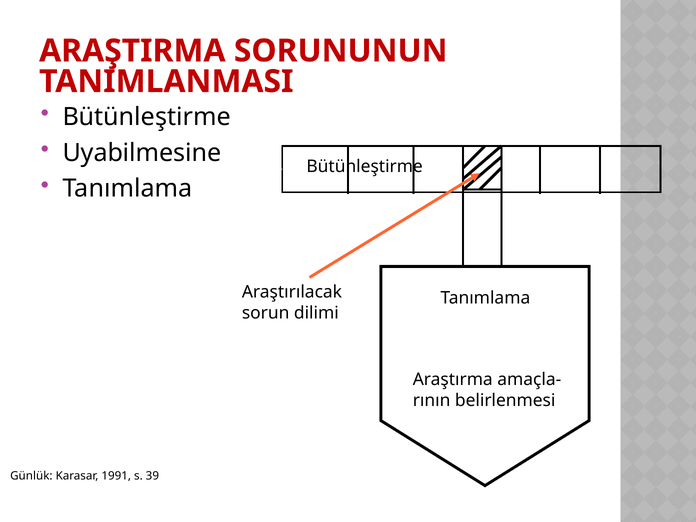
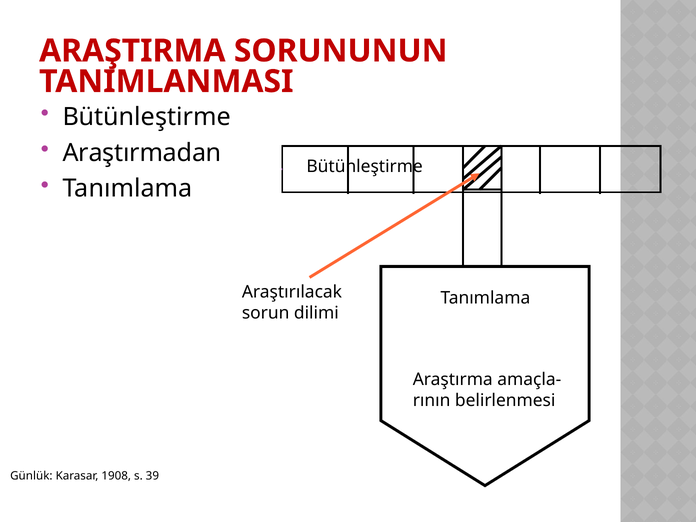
Uyabilmesine: Uyabilmesine -> Araştırmadan
1991: 1991 -> 1908
